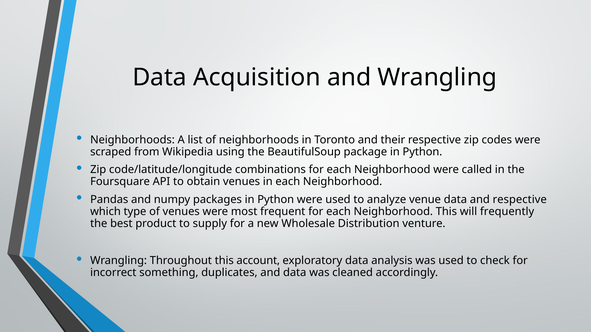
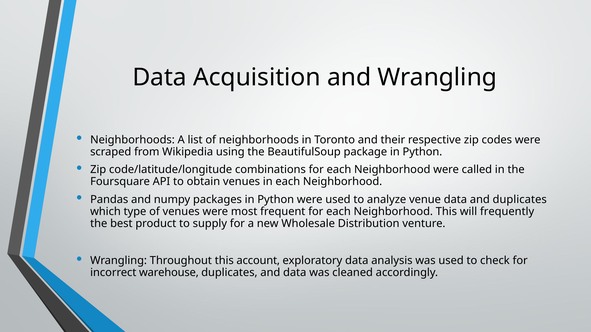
and respective: respective -> duplicates
something: something -> warehouse
